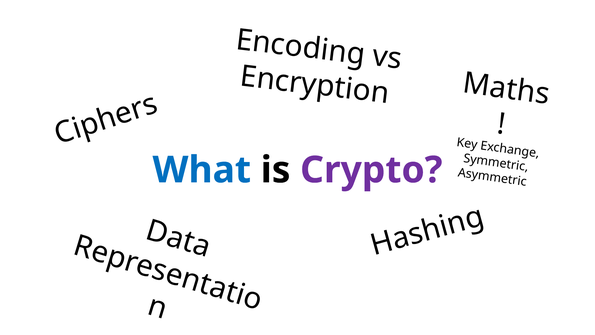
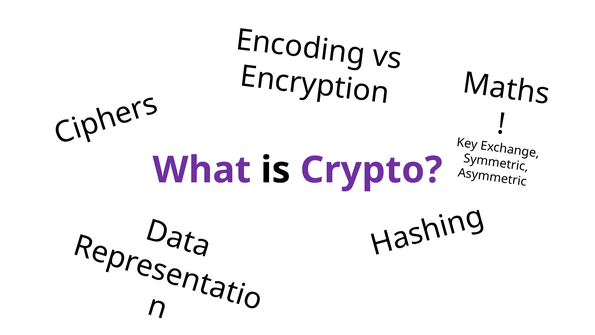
What colour: blue -> purple
